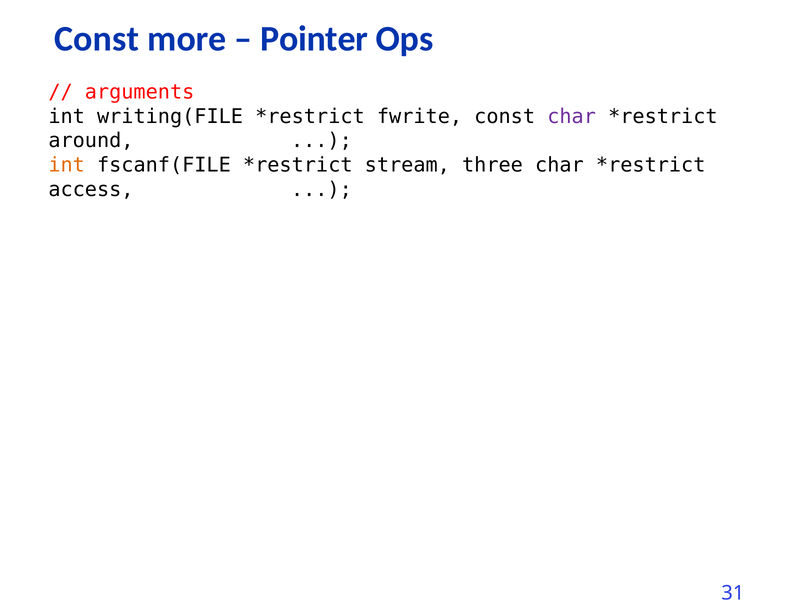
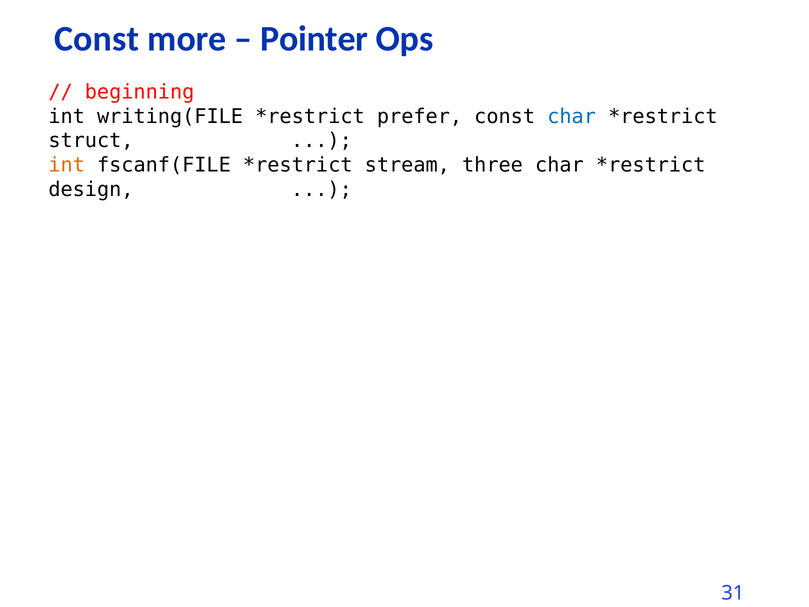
arguments: arguments -> beginning
fwrite: fwrite -> prefer
char at (572, 116) colour: purple -> blue
around: around -> struct
access: access -> design
